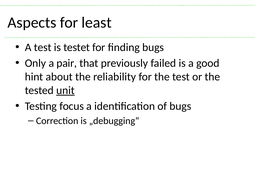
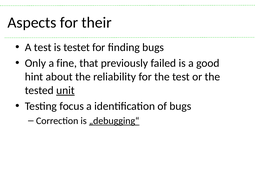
least: least -> their
pair: pair -> fine
„debugging“ underline: none -> present
